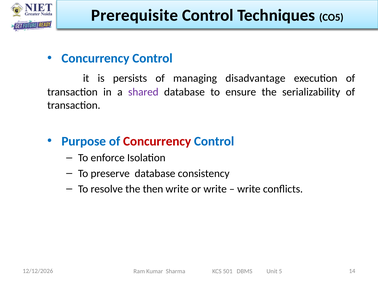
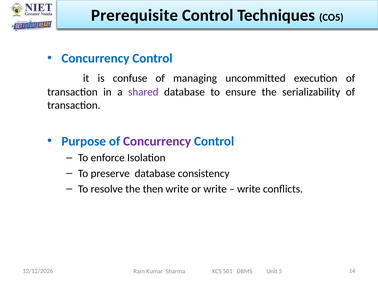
persists: persists -> confuse
disadvantage: disadvantage -> uncommitted
Concurrency at (157, 141) colour: red -> purple
